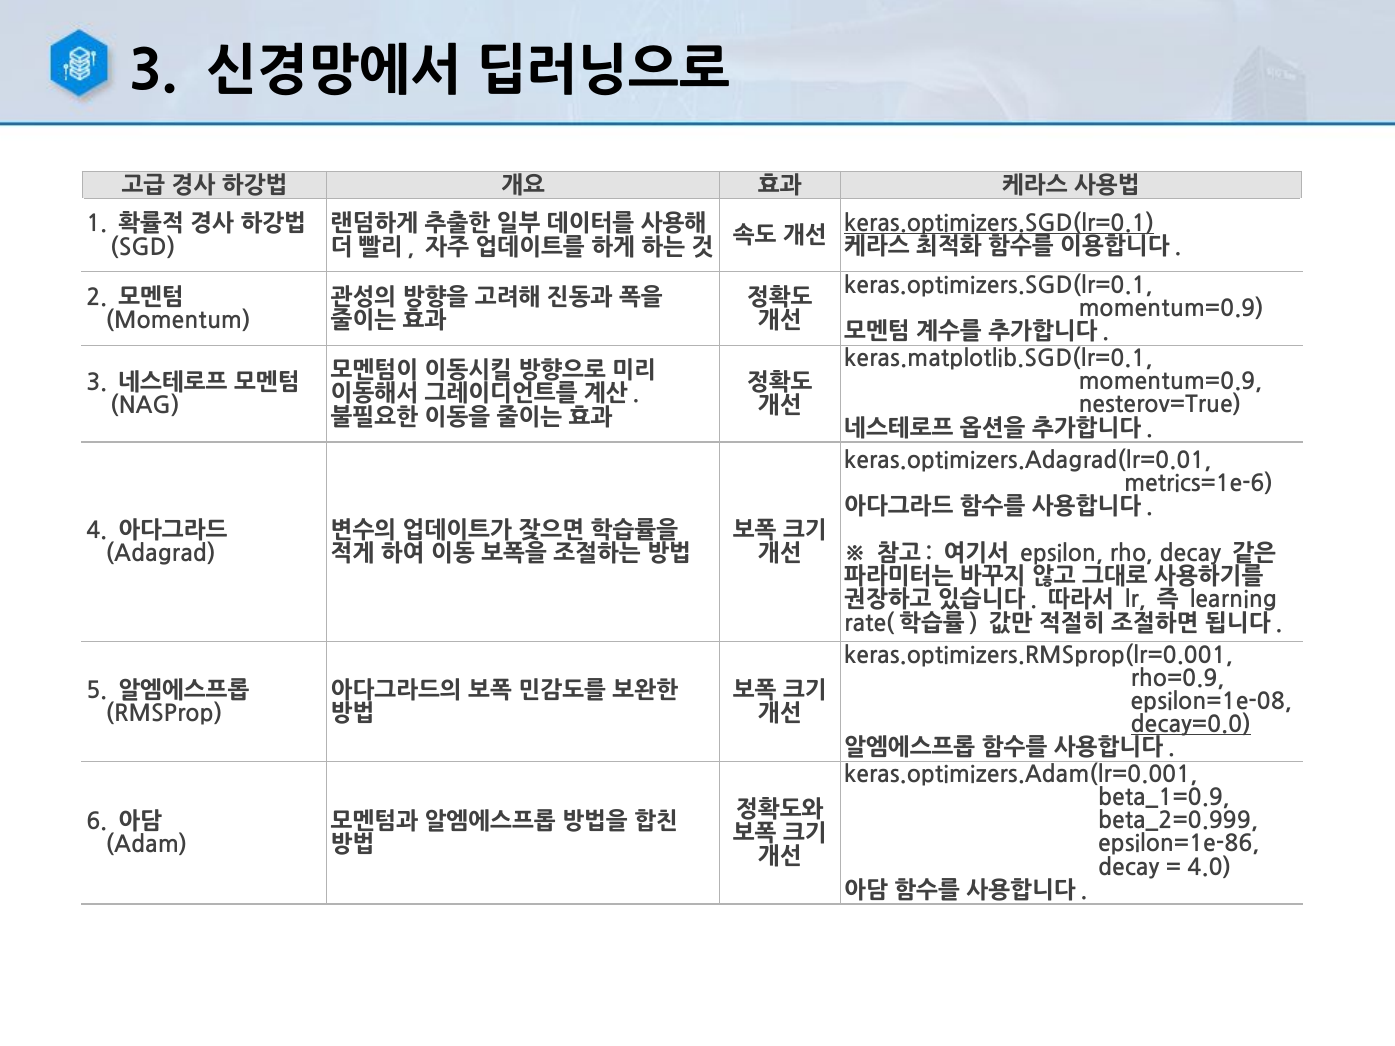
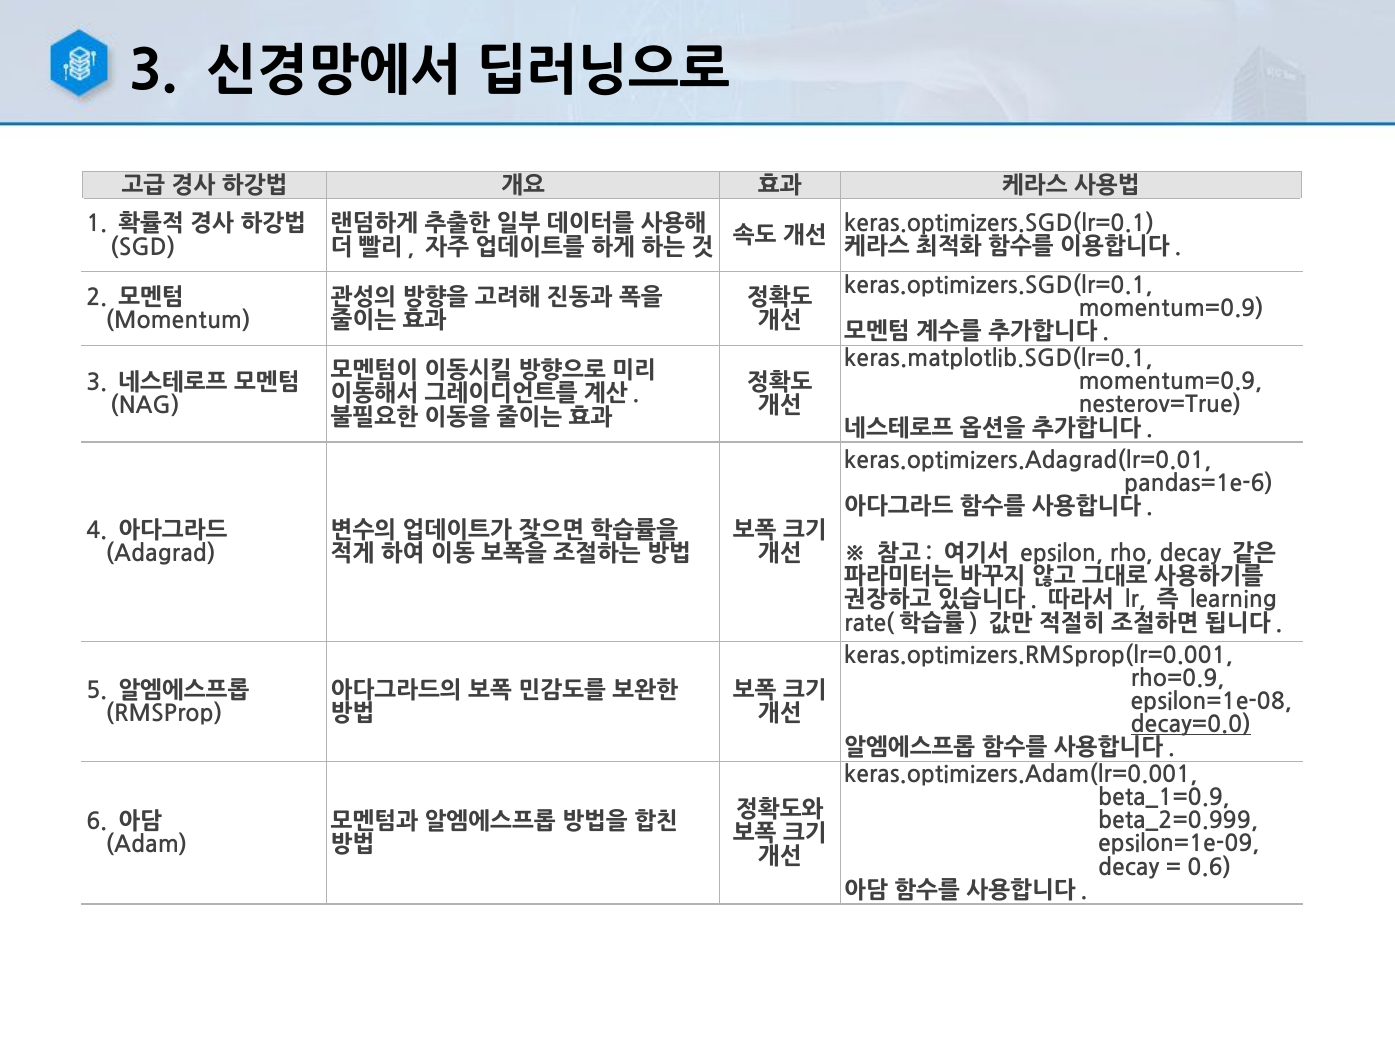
keras.optimizers.SGD(lr=0.1 at (999, 224) underline: present -> none
metrics=1e-6: metrics=1e-6 -> pandas=1e-6
epsilon=1e-86: epsilon=1e-86 -> epsilon=1e-09
4.0: 4.0 -> 0.6
